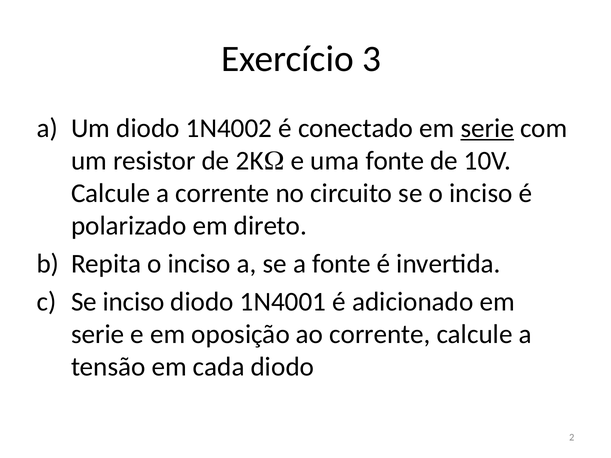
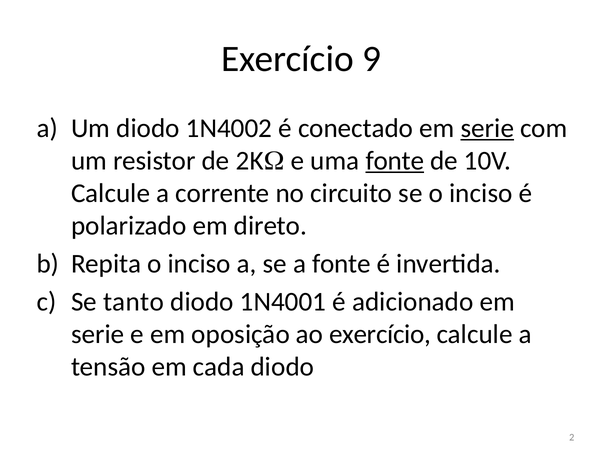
3: 3 -> 9
fonte at (395, 161) underline: none -> present
Se inciso: inciso -> tanto
ao corrente: corrente -> exercício
